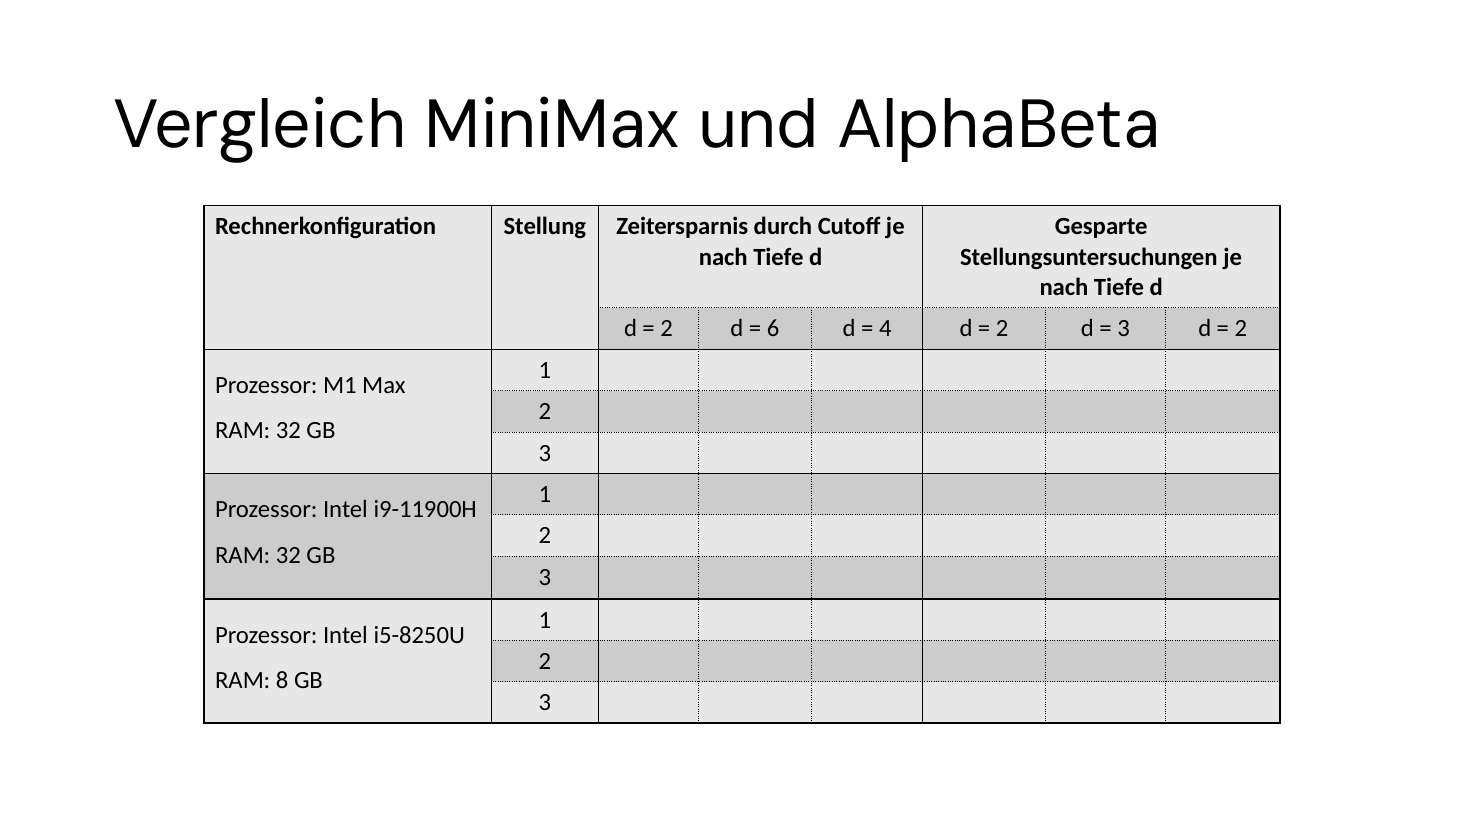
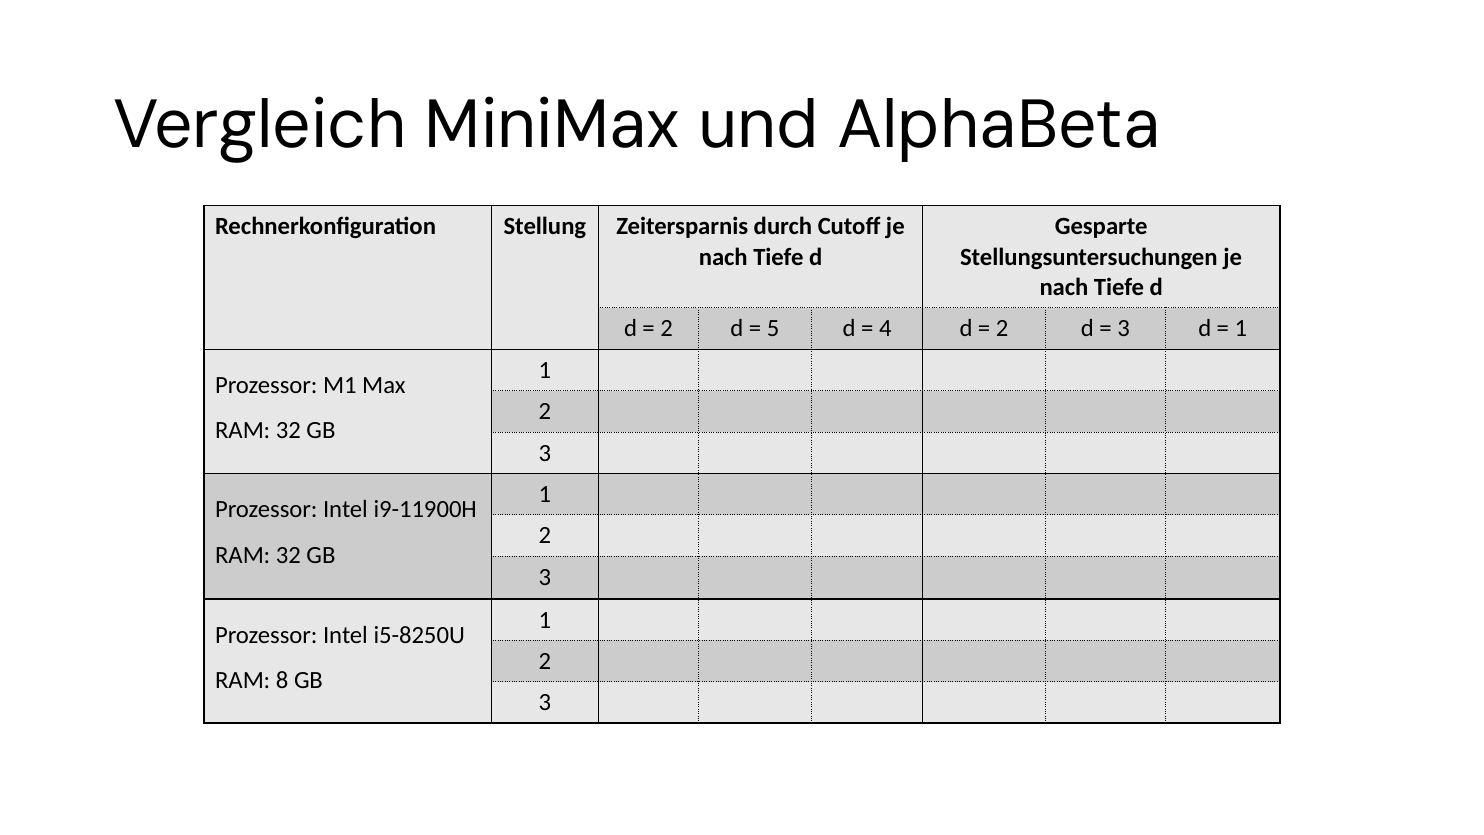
6: 6 -> 5
2 at (1241, 329): 2 -> 1
